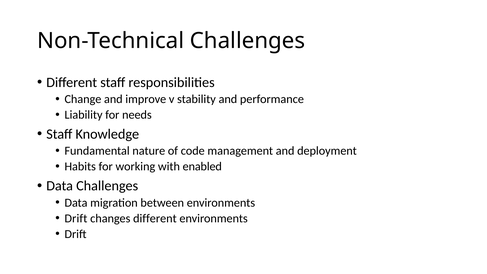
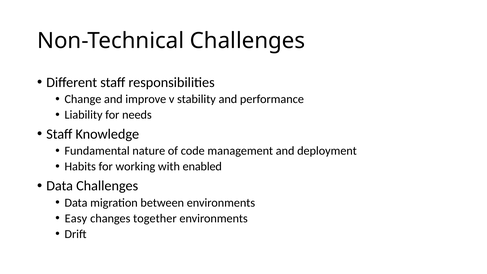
Drift at (76, 218): Drift -> Easy
changes different: different -> together
